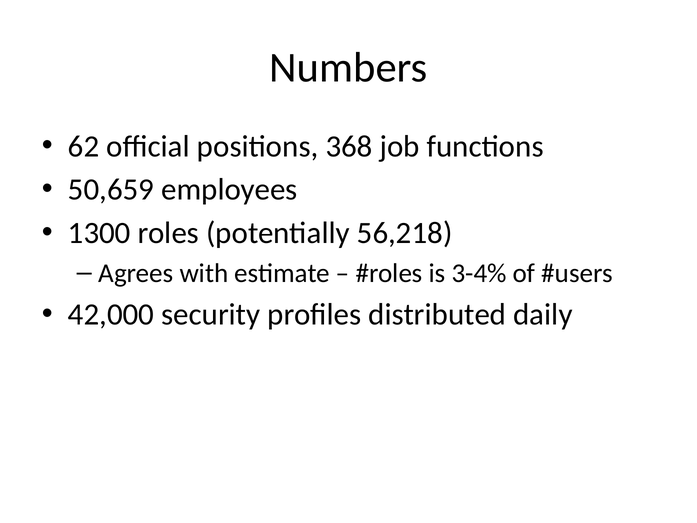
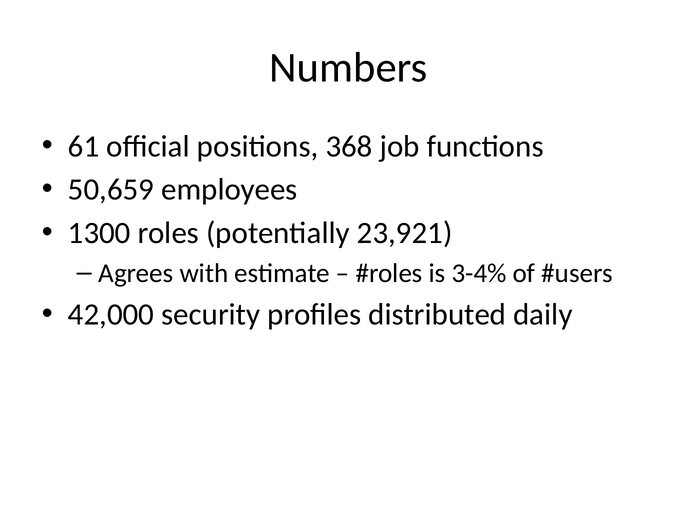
62: 62 -> 61
56,218: 56,218 -> 23,921
